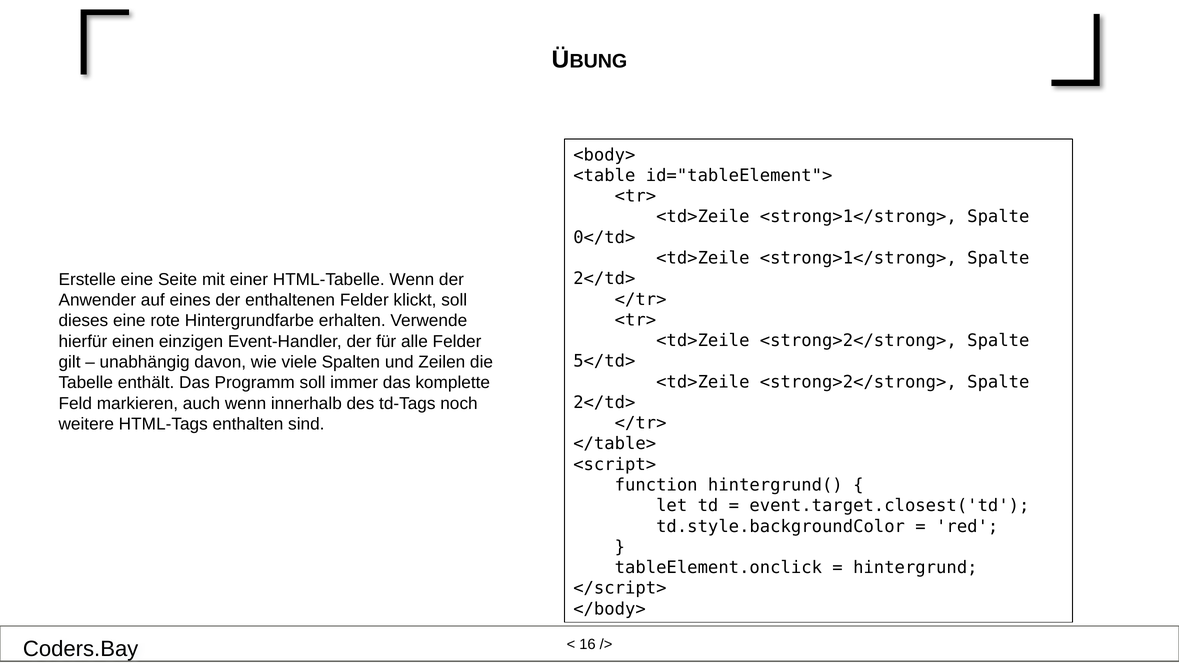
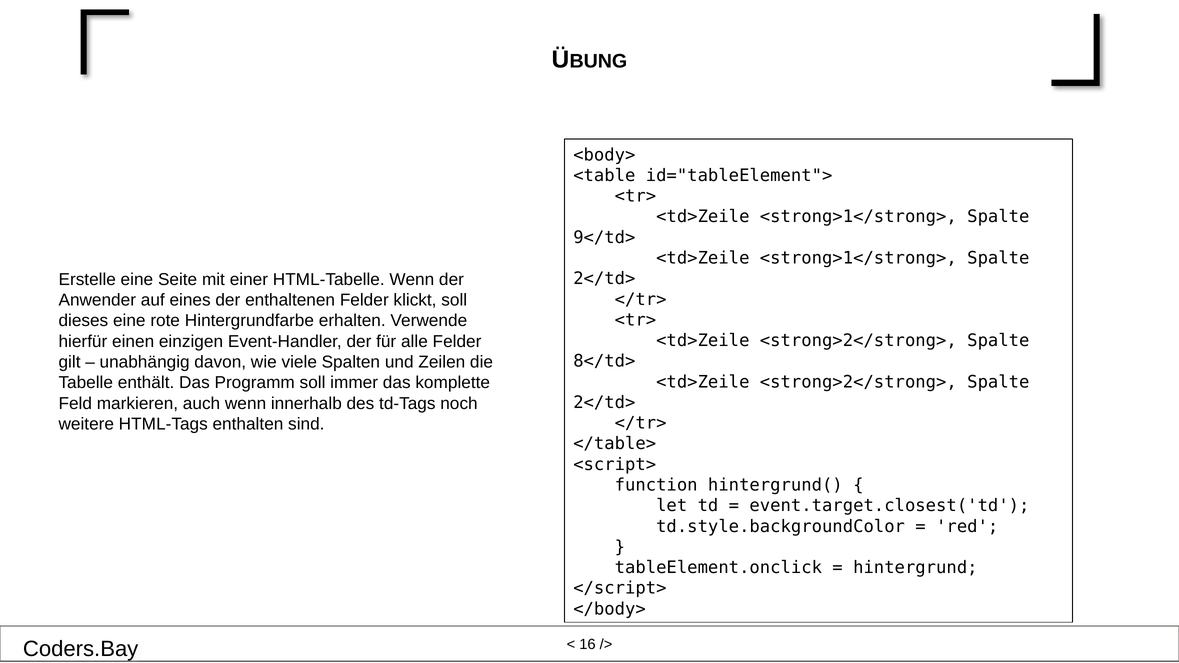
0</td>: 0</td> -> 9</td>
5</td>: 5</td> -> 8</td>
